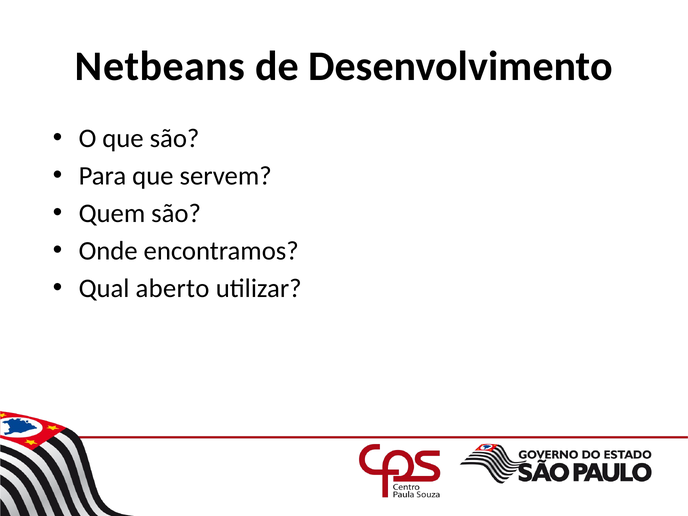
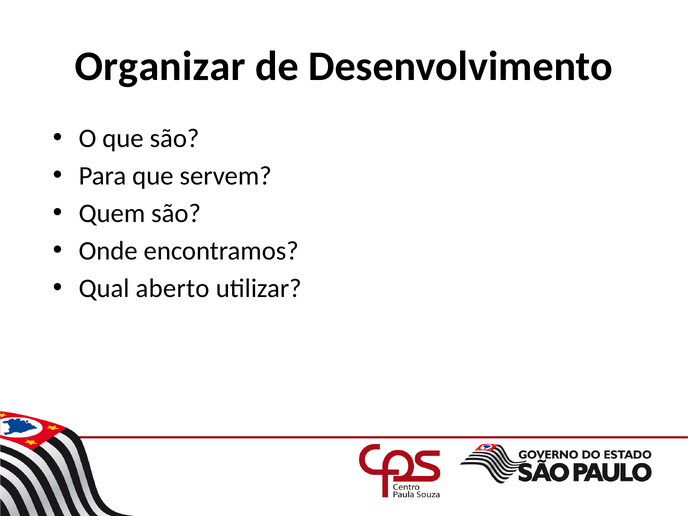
Netbeans: Netbeans -> Organizar
